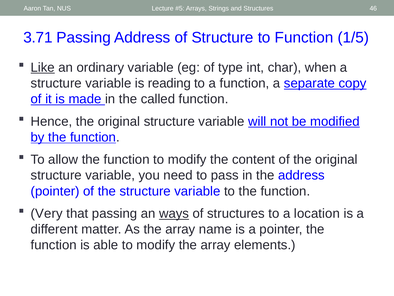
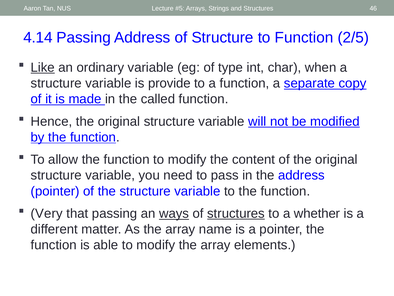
3.71: 3.71 -> 4.14
1/5: 1/5 -> 2/5
reading: reading -> provide
structures at (236, 213) underline: none -> present
location: location -> whether
